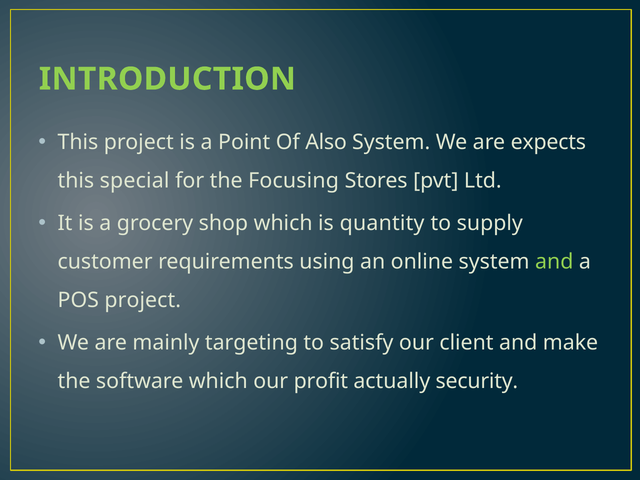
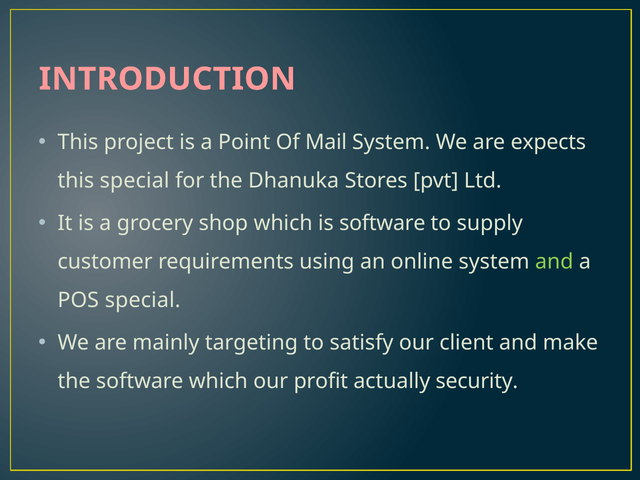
INTRODUCTION colour: light green -> pink
Also: Also -> Mail
Focusing: Focusing -> Dhanuka
is quantity: quantity -> software
POS project: project -> special
